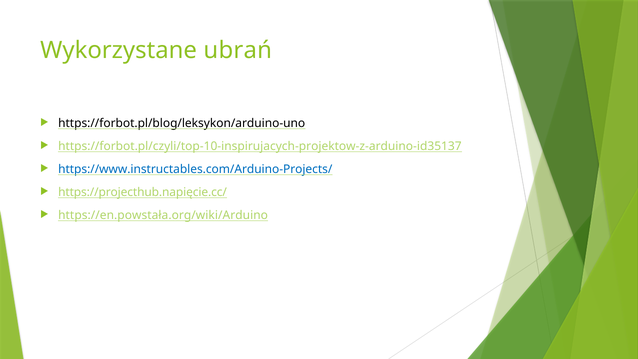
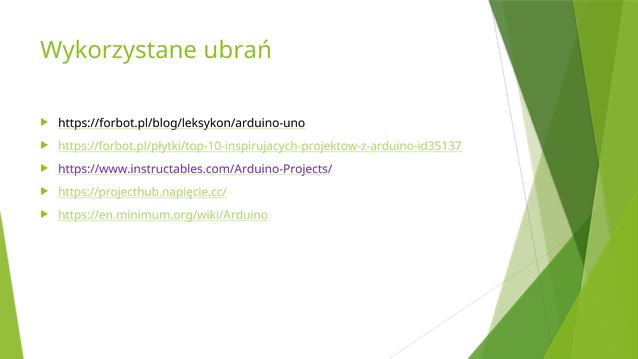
https://forbot.pl/czyli/top-10-inspirujacych-projektow-z-arduino-id35137: https://forbot.pl/czyli/top-10-inspirujacych-projektow-z-arduino-id35137 -> https://forbot.pl/płytki/top-10-inspirujacych-projektow-z-arduino-id35137
https://www.instructables.com/Arduino-Projects/ colour: blue -> purple
https://en.powstała.org/wiki/Arduino: https://en.powstała.org/wiki/Arduino -> https://en.minimum.org/wiki/Arduino
